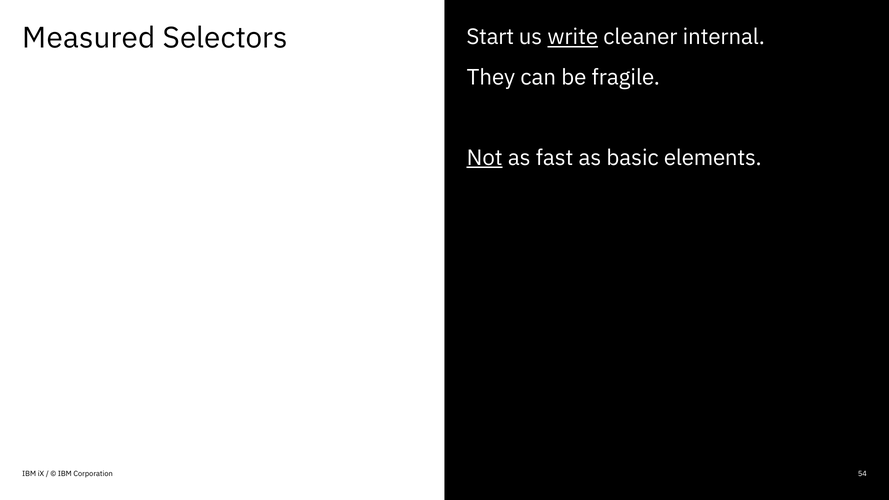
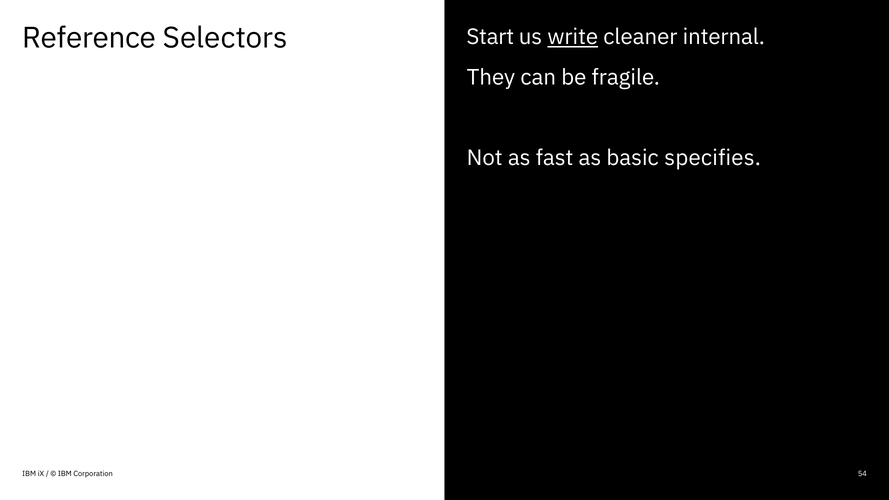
Measured: Measured -> Reference
Not underline: present -> none
elements: elements -> specifies
